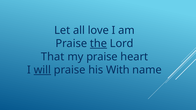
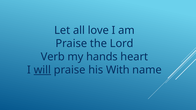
the underline: present -> none
That: That -> Verb
my praise: praise -> hands
